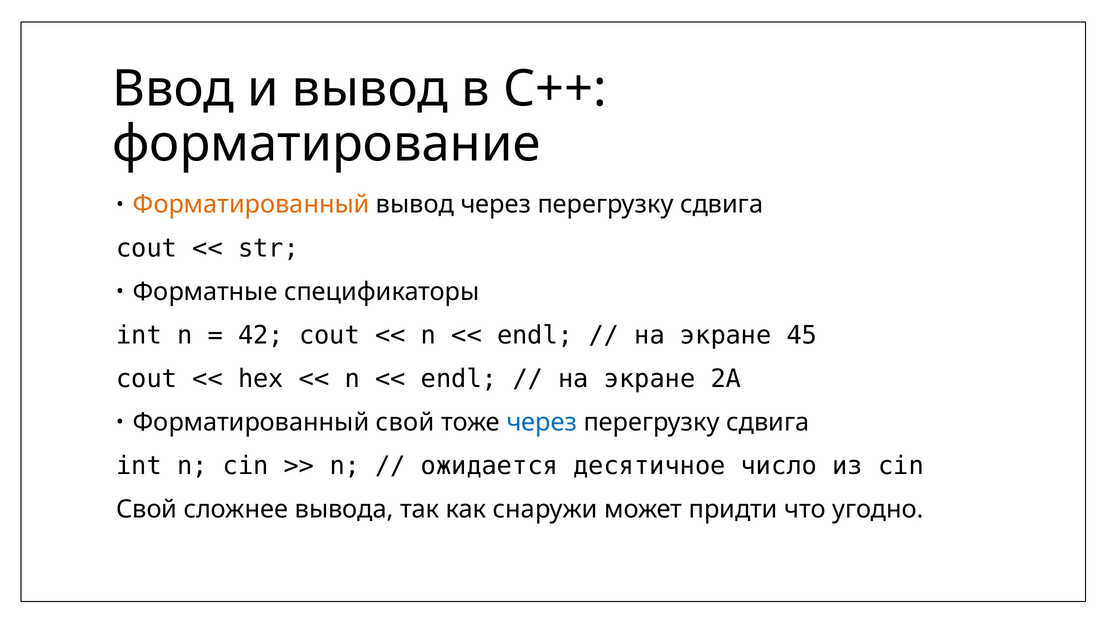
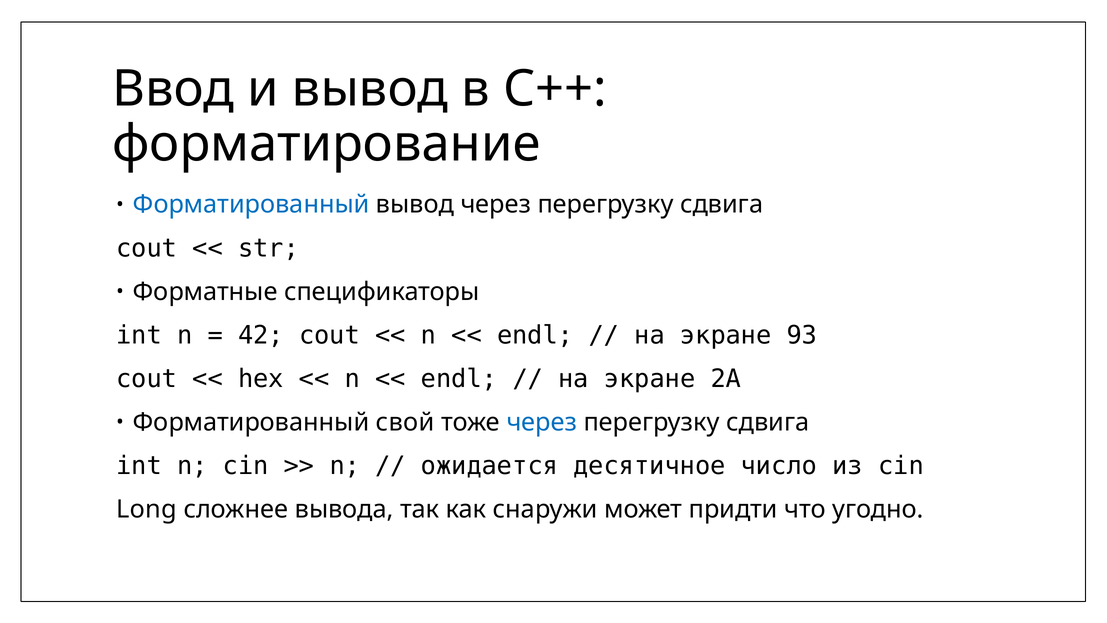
Форматированный at (251, 204) colour: orange -> blue
45: 45 -> 93
Свой at (147, 509): Свой -> Long
